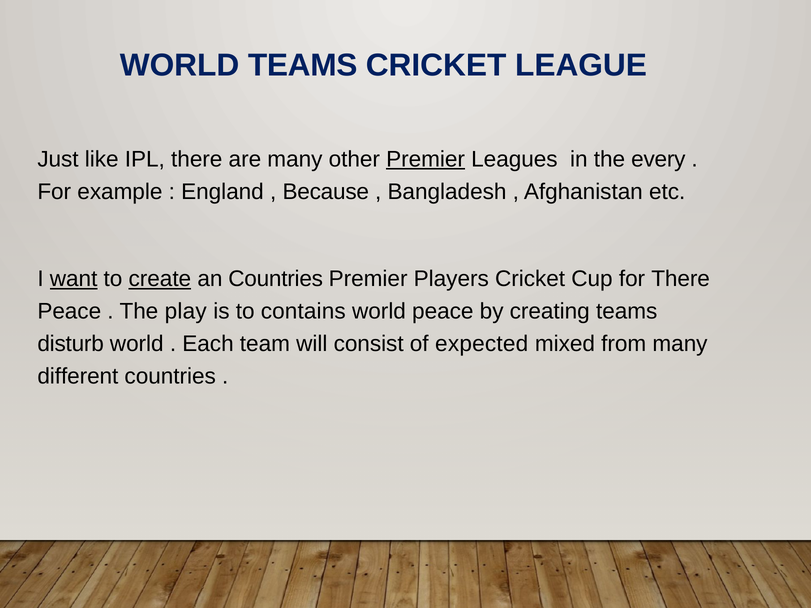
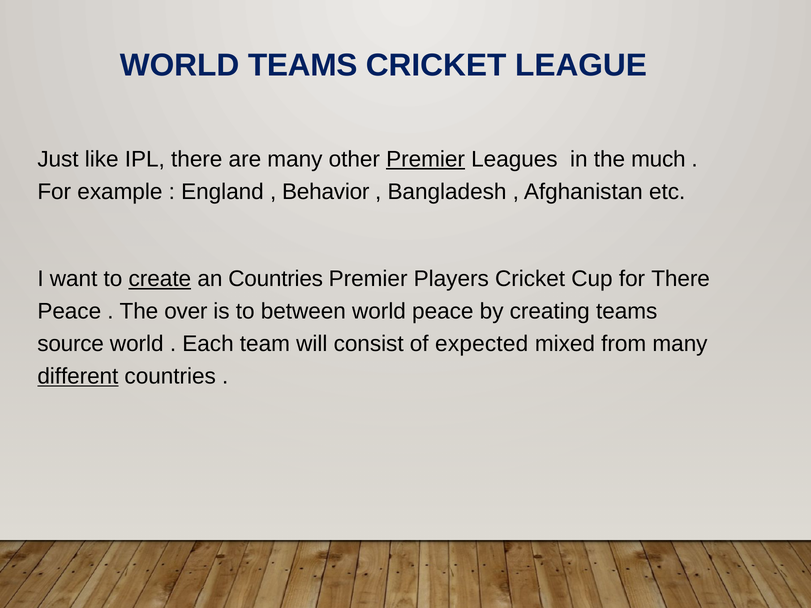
every: every -> much
Because: Because -> Behavior
want underline: present -> none
play: play -> over
contains: contains -> between
disturb: disturb -> source
different underline: none -> present
